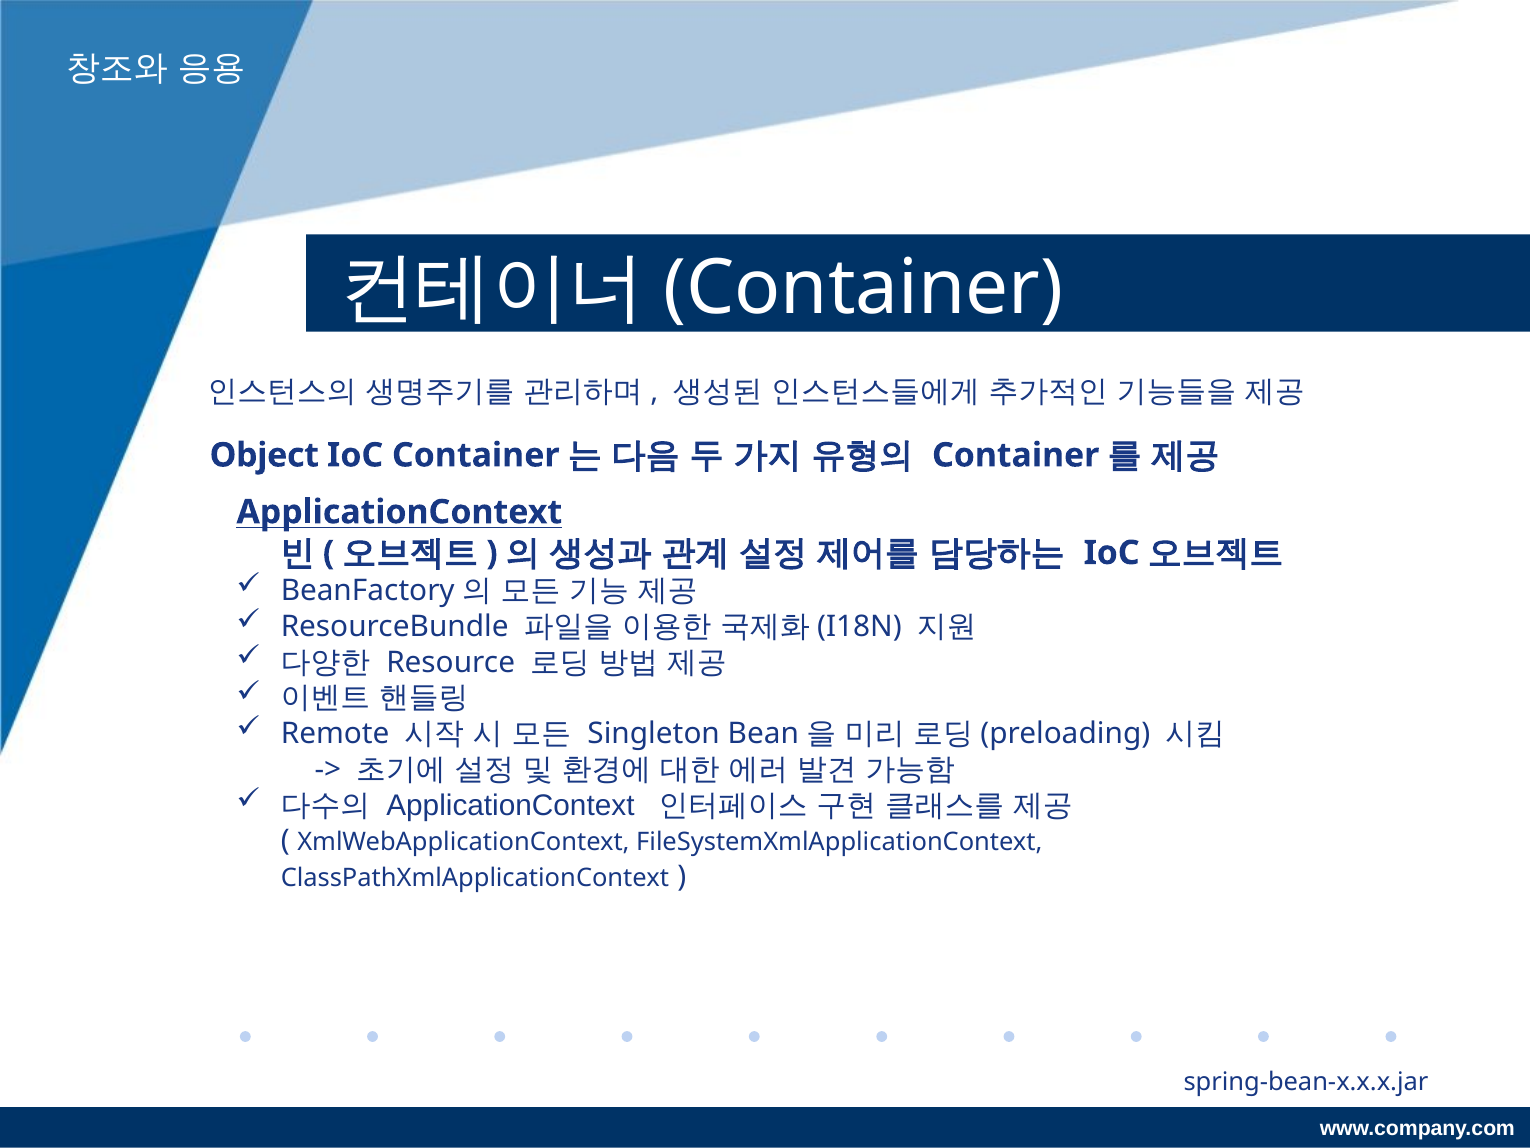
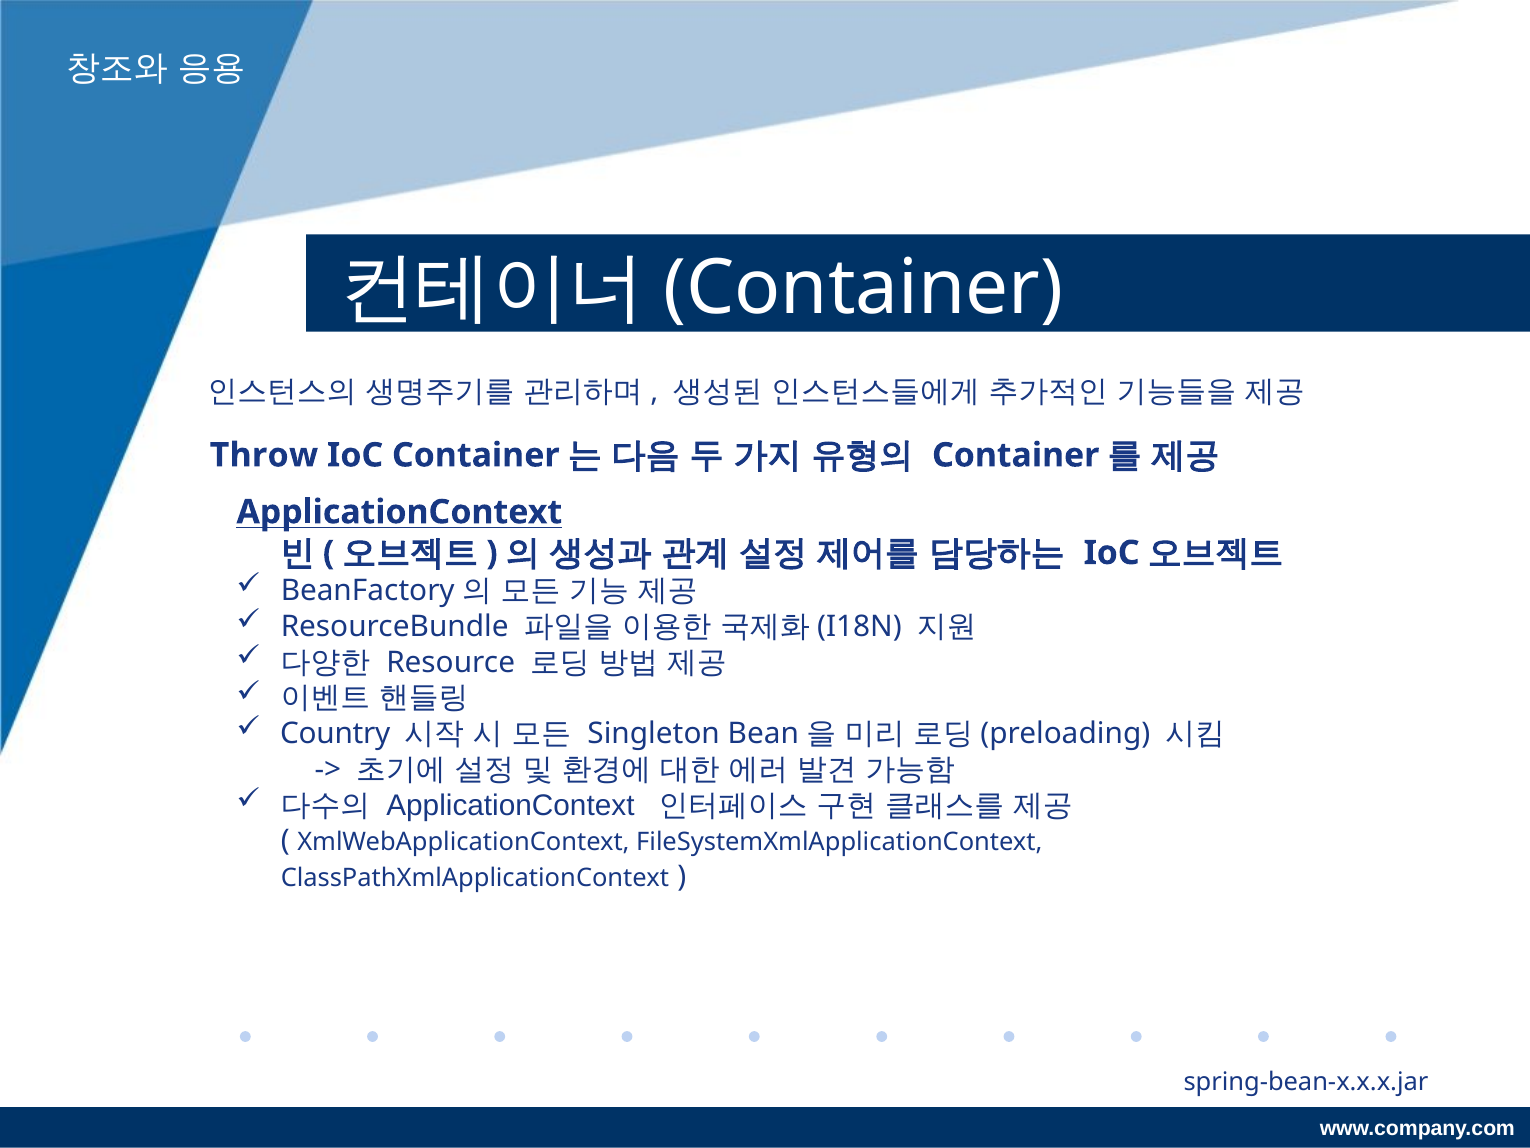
Object: Object -> Throw
Remote: Remote -> Country
